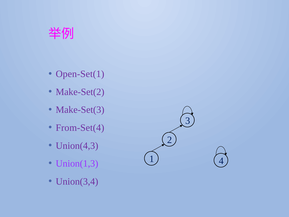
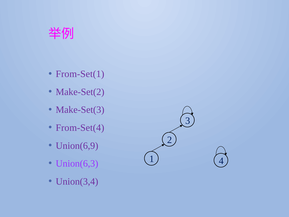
Open-Set(1: Open-Set(1 -> From-Set(1
Union(4,3: Union(4,3 -> Union(6,9
Union(1,3: Union(1,3 -> Union(6,3
